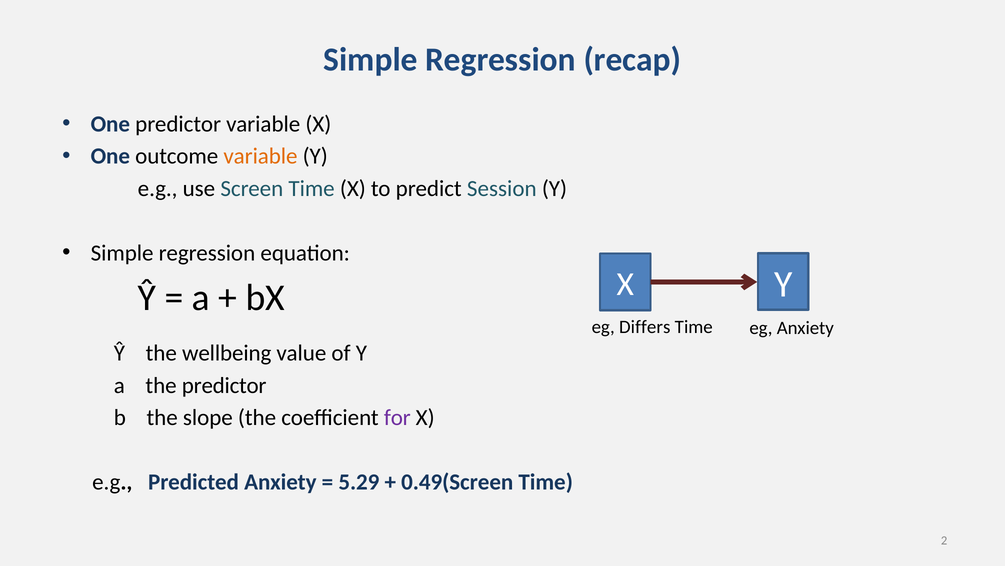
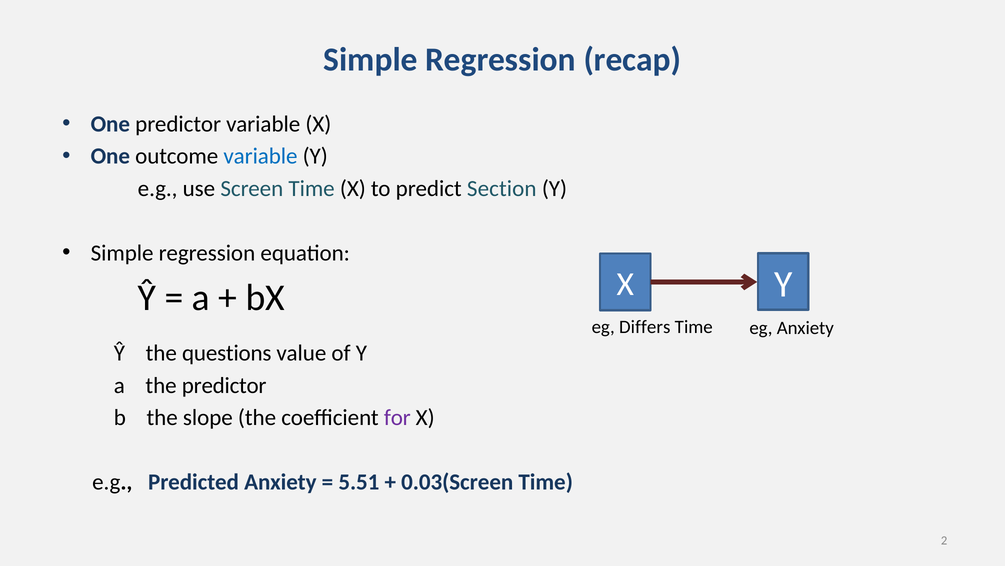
variable at (260, 156) colour: orange -> blue
Session: Session -> Section
wellbeing: wellbeing -> questions
5.29: 5.29 -> 5.51
0.49(Screen: 0.49(Screen -> 0.03(Screen
